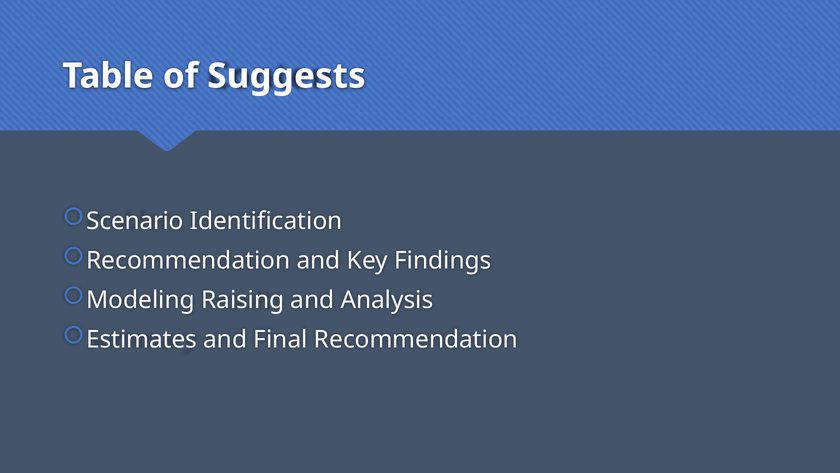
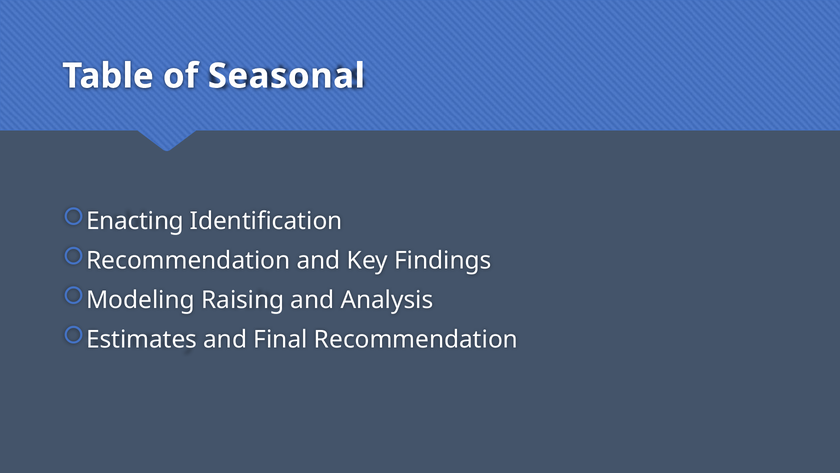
Suggests: Suggests -> Seasonal
Scenario: Scenario -> Enacting
